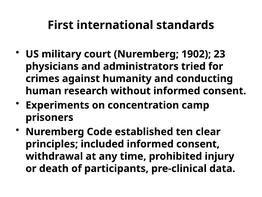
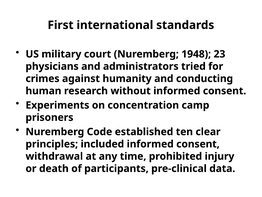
1902: 1902 -> 1948
